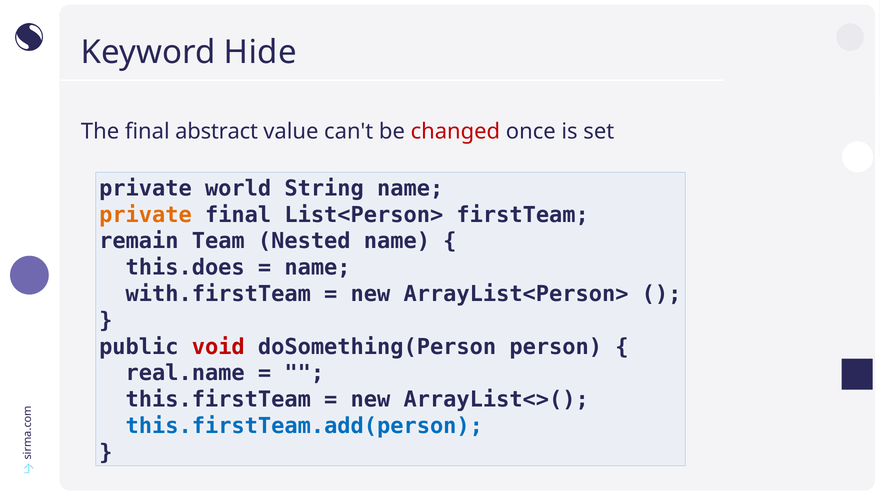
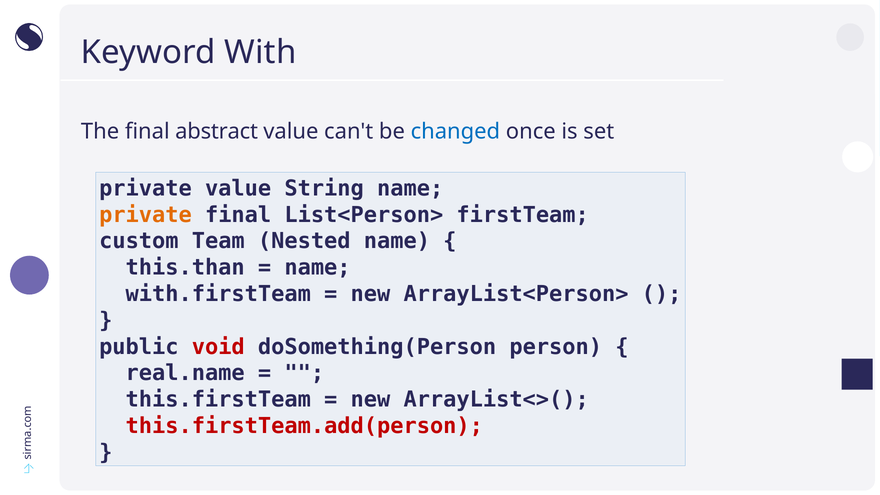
Hide: Hide -> With
changed colour: red -> blue
private world: world -> value
remain: remain -> custom
this.does: this.does -> this.than
this.firstTeam.add(person colour: blue -> red
